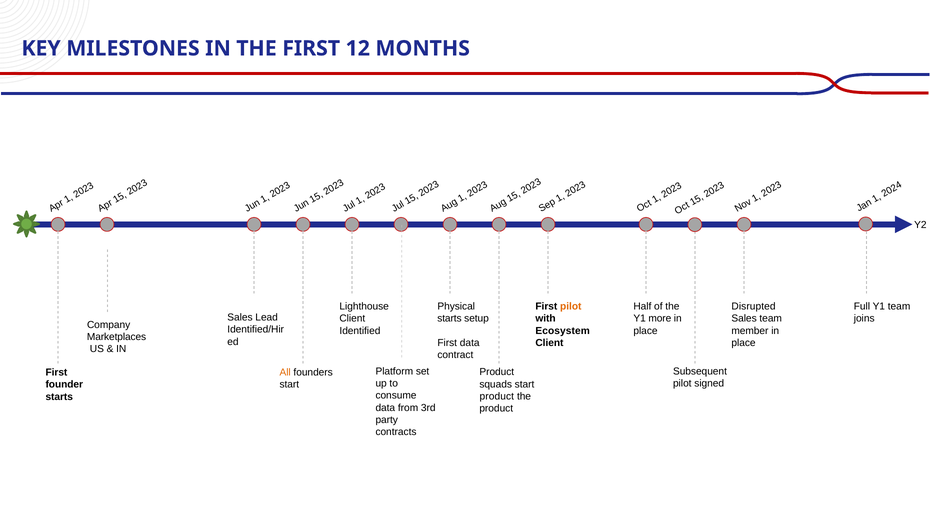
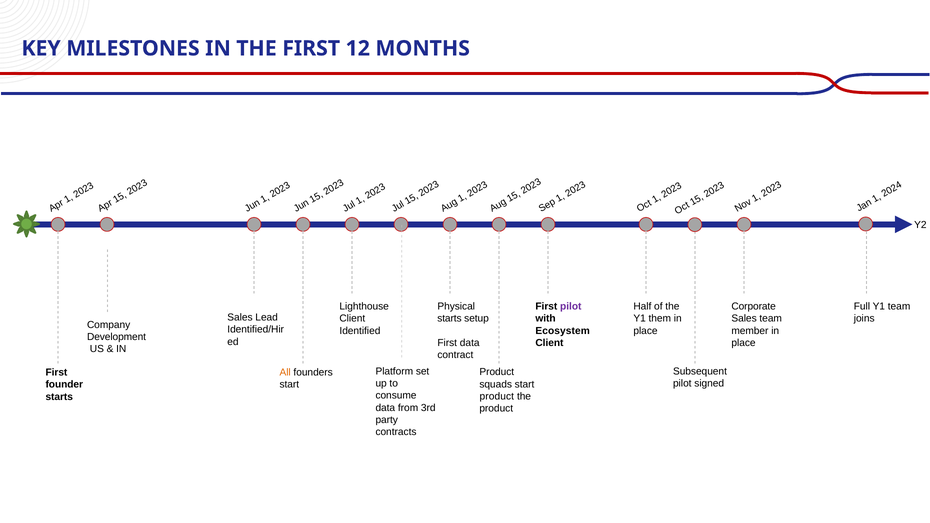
pilot at (571, 306) colour: orange -> purple
Disrupted: Disrupted -> Corporate
more: more -> them
Marketplaces: Marketplaces -> Development
